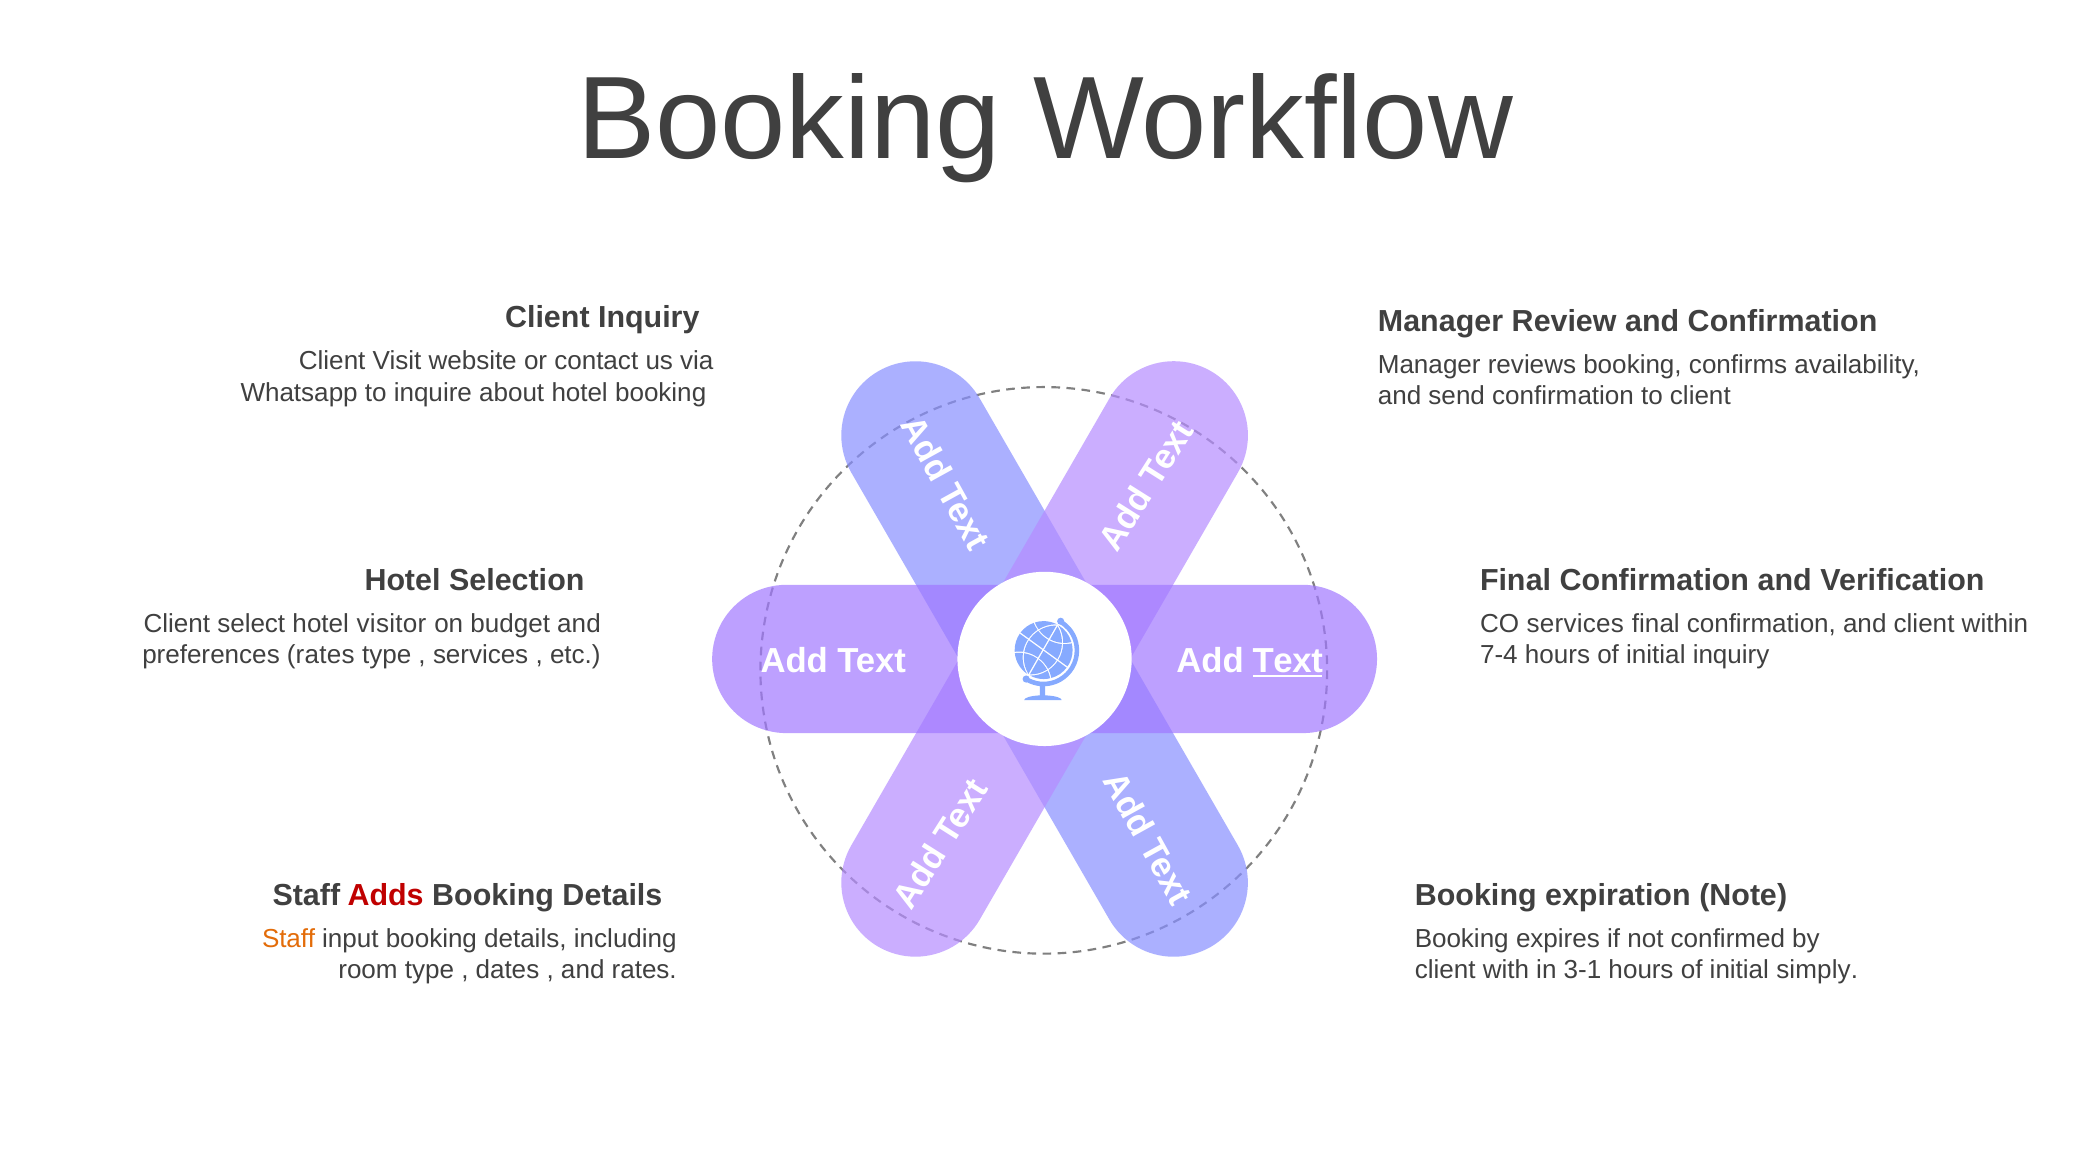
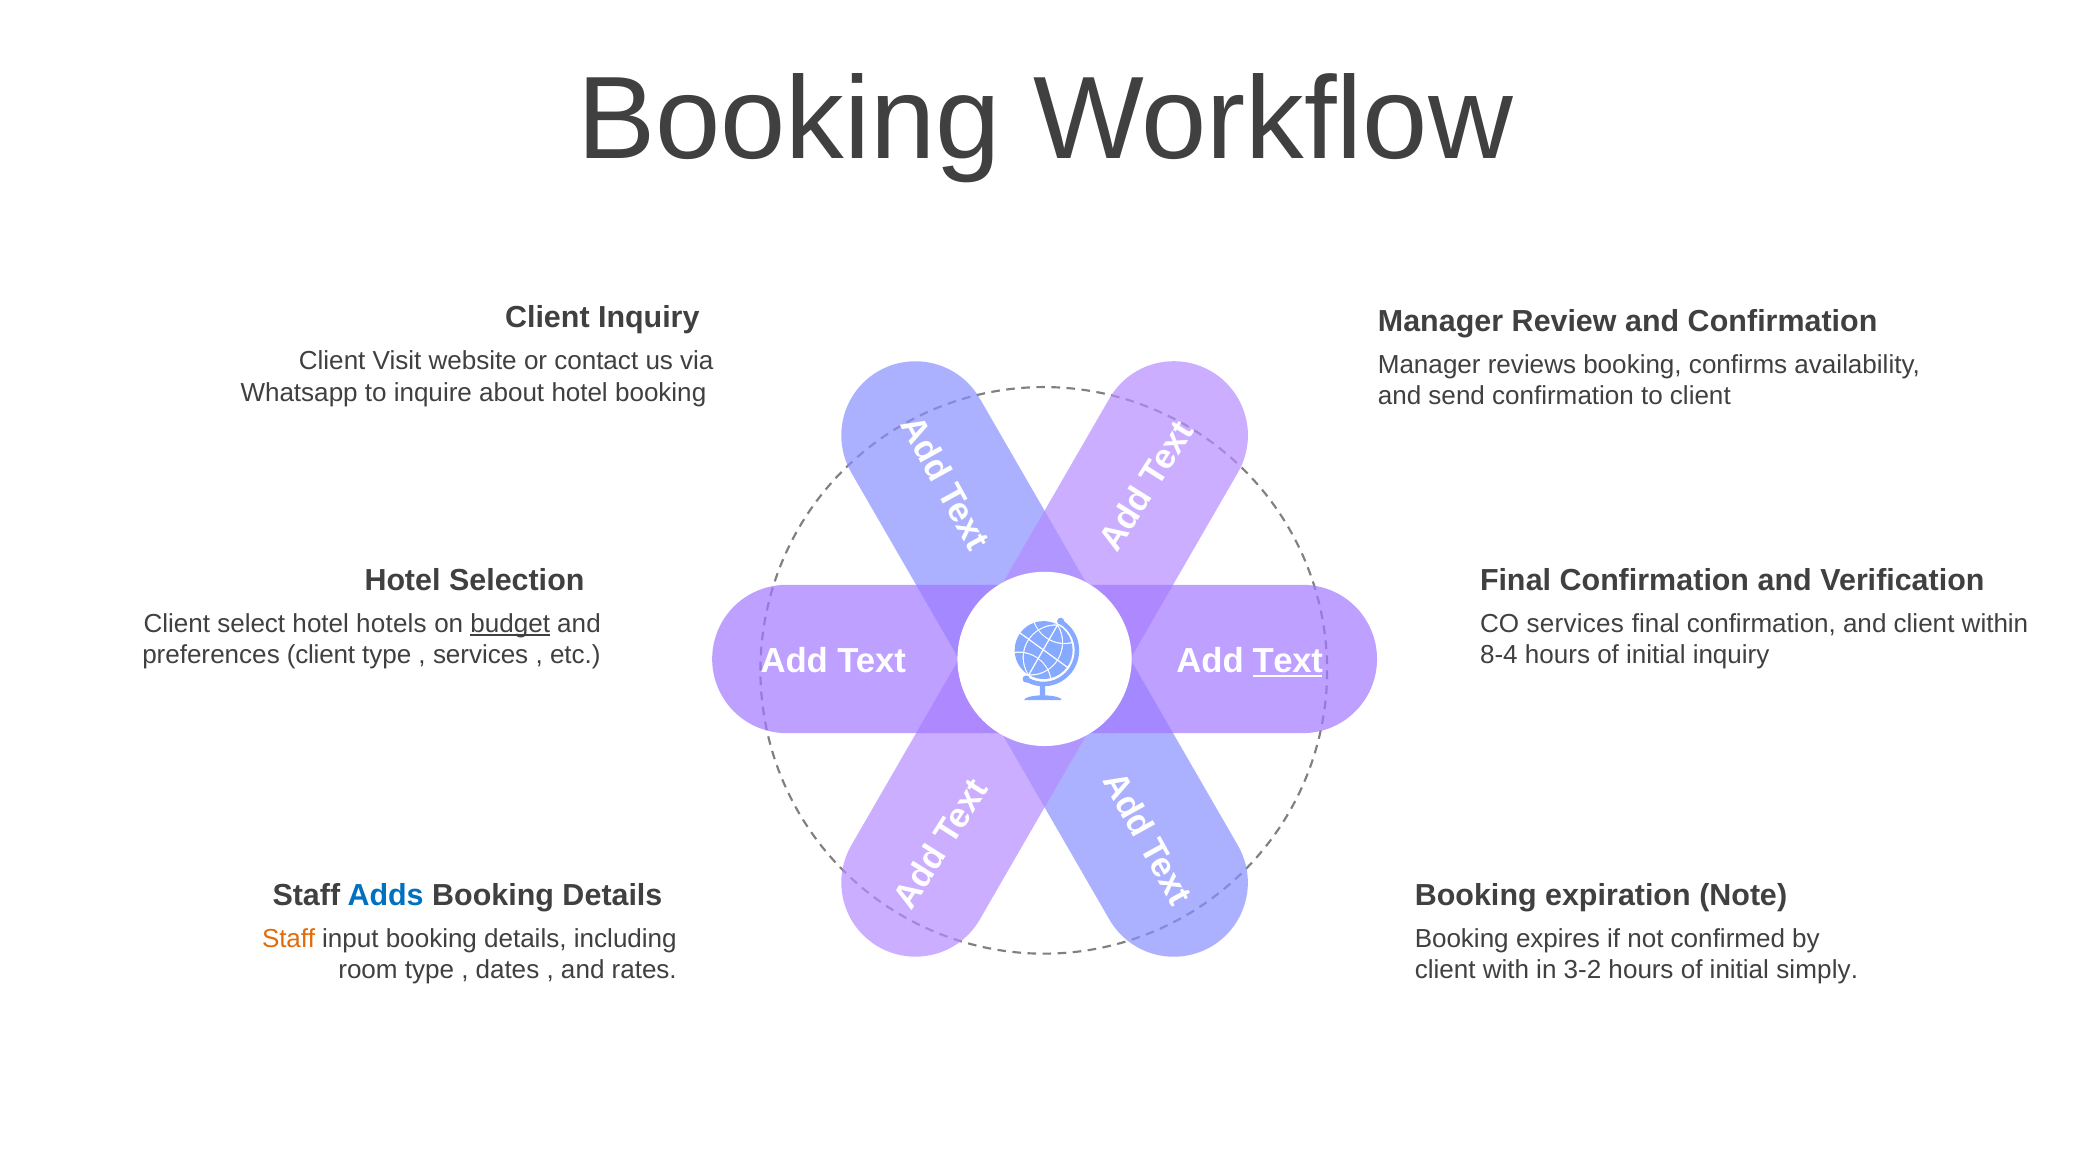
visitor: visitor -> hotels
budget underline: none -> present
preferences rates: rates -> client
7-4: 7-4 -> 8-4
Adds colour: red -> blue
3-1: 3-1 -> 3-2
